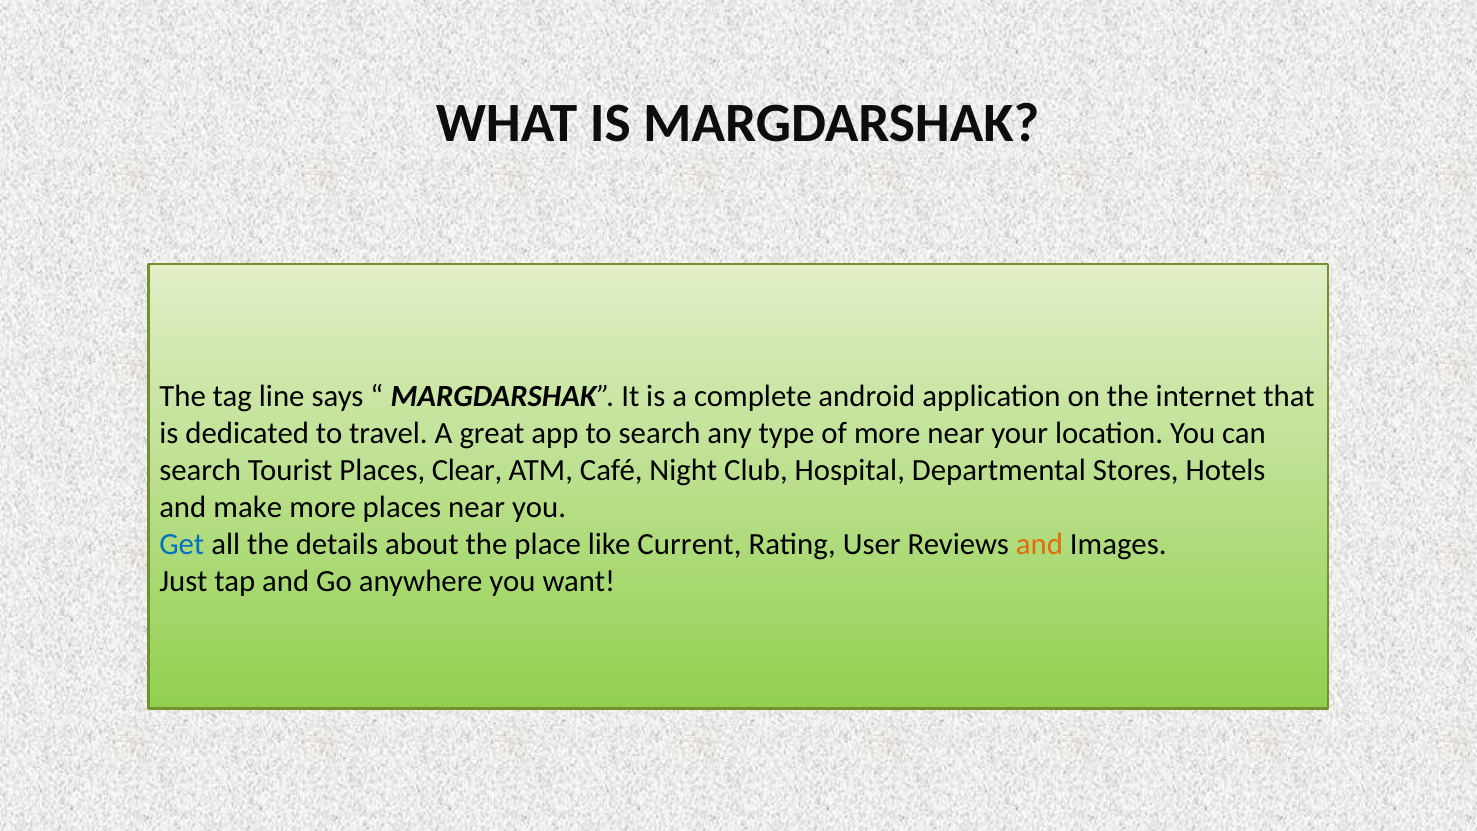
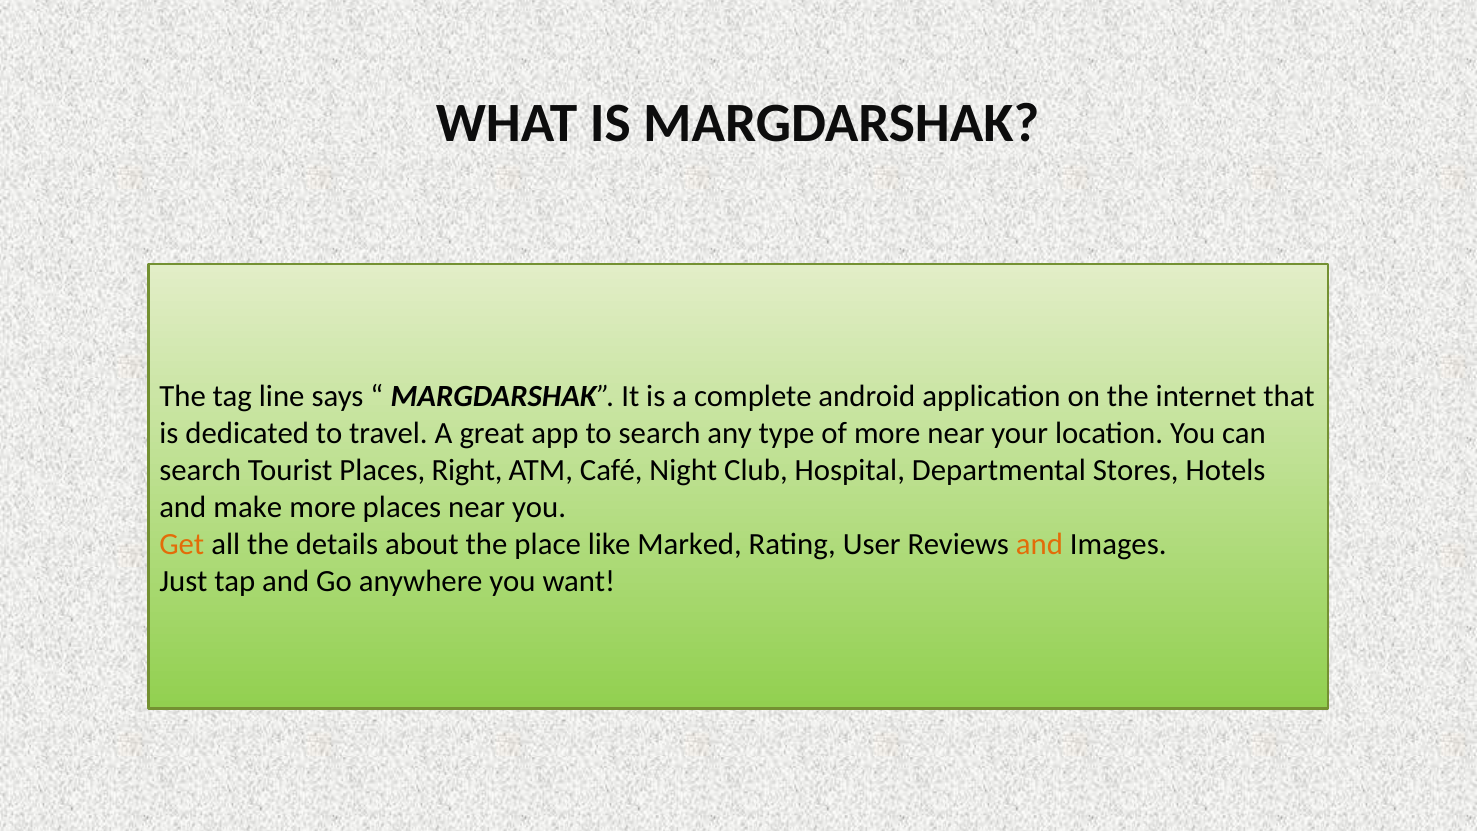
Clear: Clear -> Right
Get colour: blue -> orange
Current: Current -> Marked
